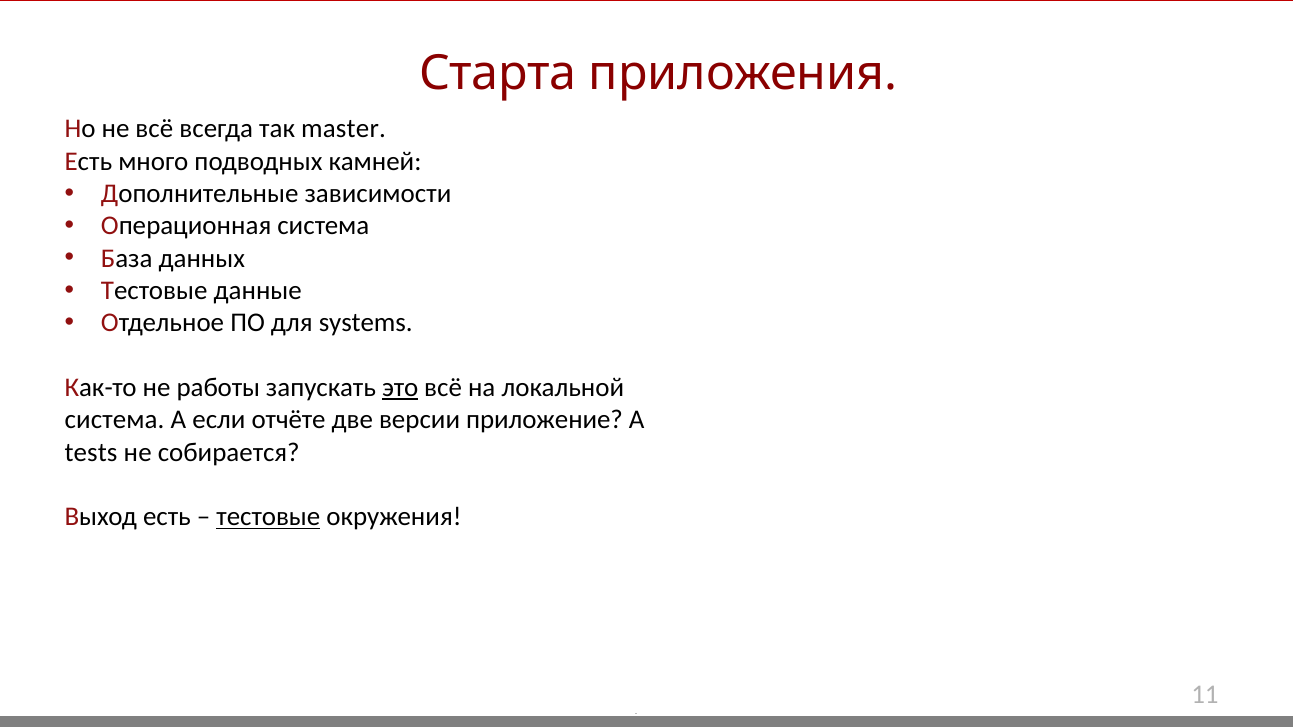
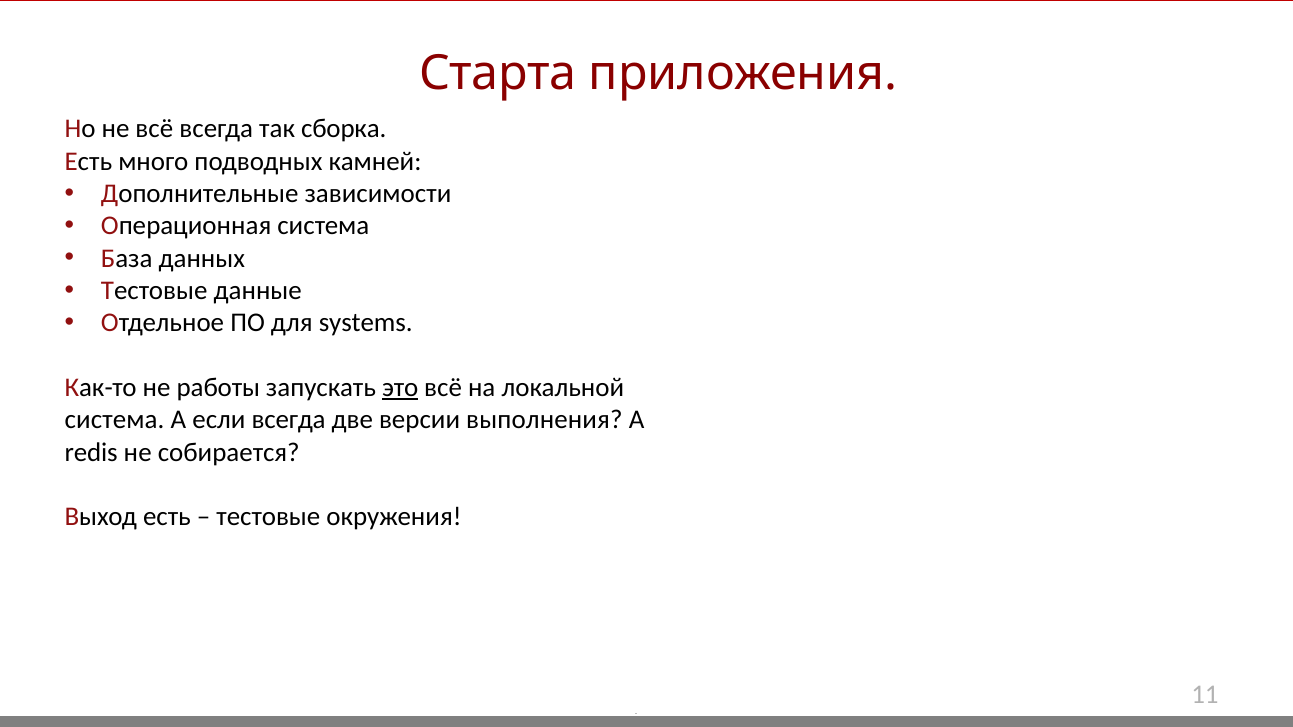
master: master -> сборка
если отчёте: отчёте -> всегда
приложение: приложение -> выполнения
tests: tests -> redis
тестовые at (268, 517) underline: present -> none
